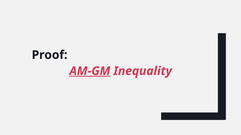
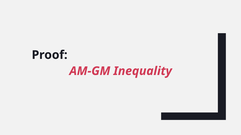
AM-GM underline: present -> none
